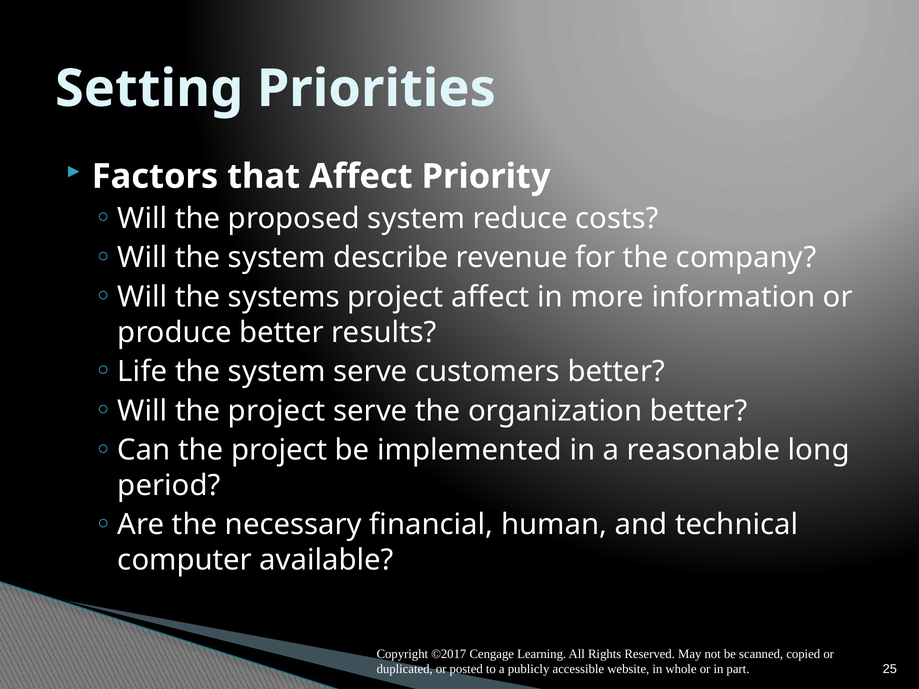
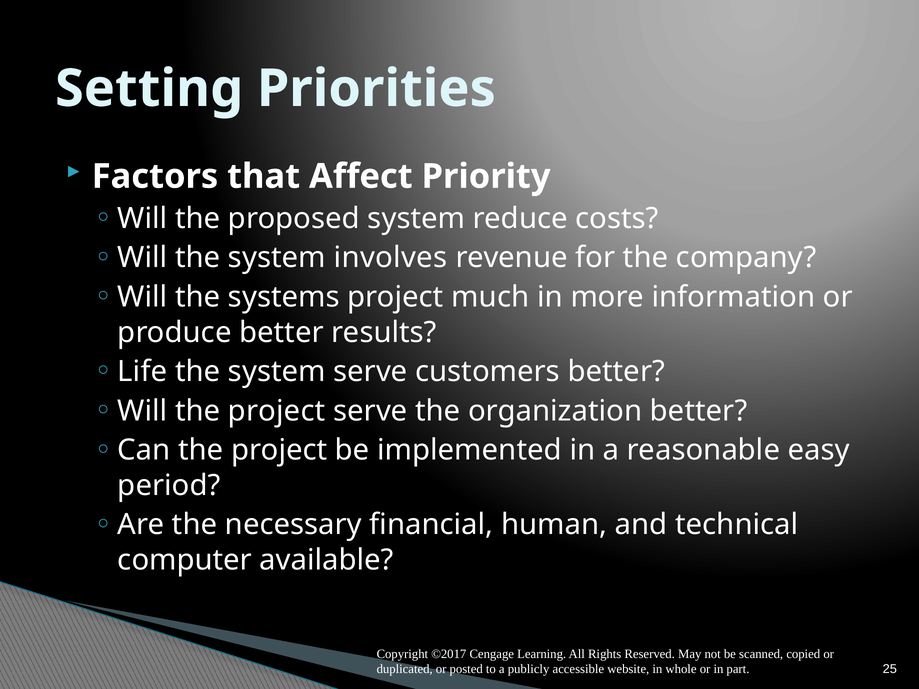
describe: describe -> involves
project affect: affect -> much
long: long -> easy
